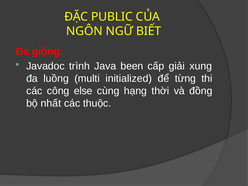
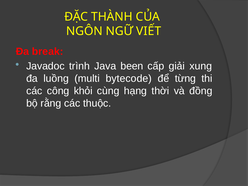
PUBLIC: PUBLIC -> THÀNH
BIẾT: BIẾT -> VIẾT
giống: giống -> break
initialized: initialized -> bytecode
else: else -> khỏi
nhất: nhất -> rằng
